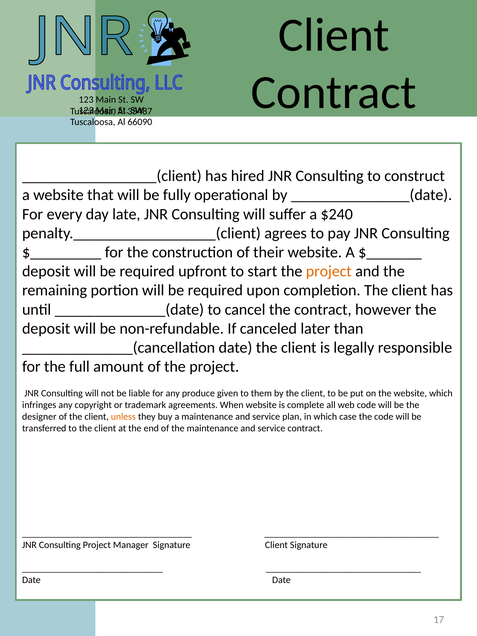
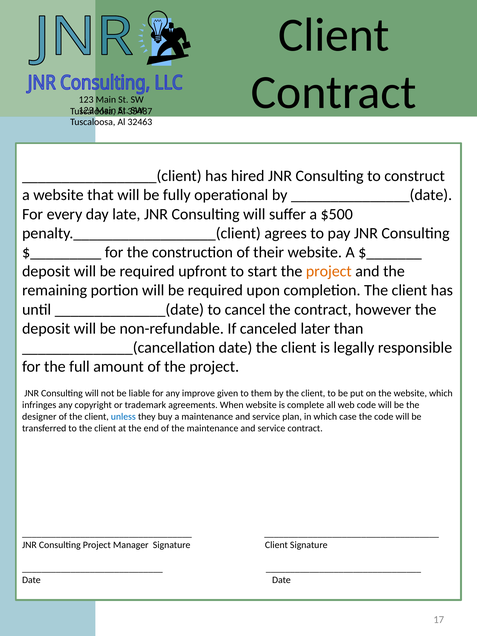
66090: 66090 -> 32463
$240: $240 -> $500
produce: produce -> improve
unless colour: orange -> blue
